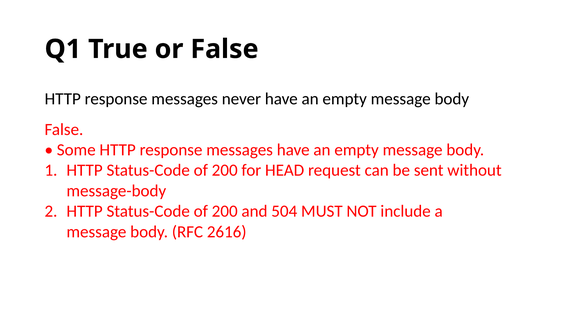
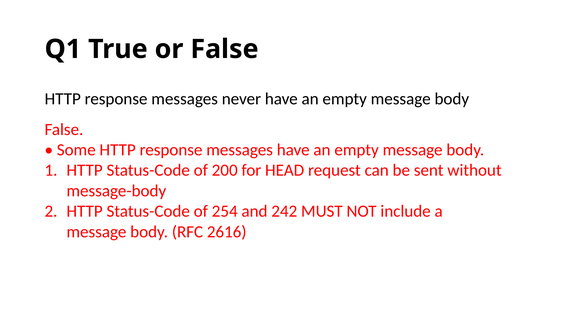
200 at (225, 211): 200 -> 254
504: 504 -> 242
